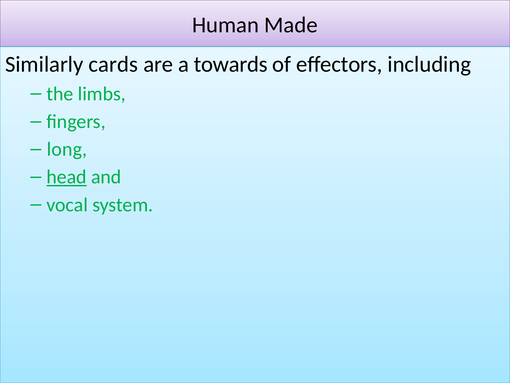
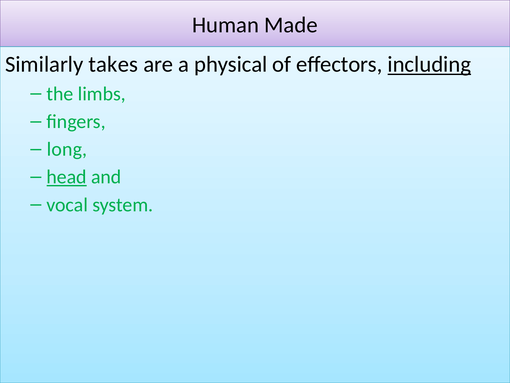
cards: cards -> takes
towards: towards -> physical
including underline: none -> present
